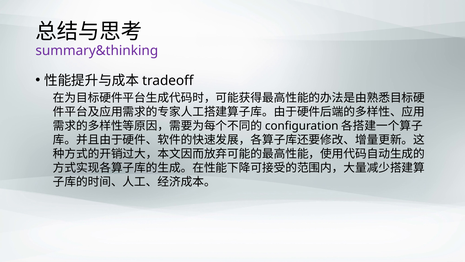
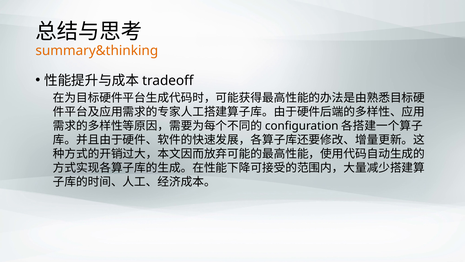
summary&thinking colour: purple -> orange
